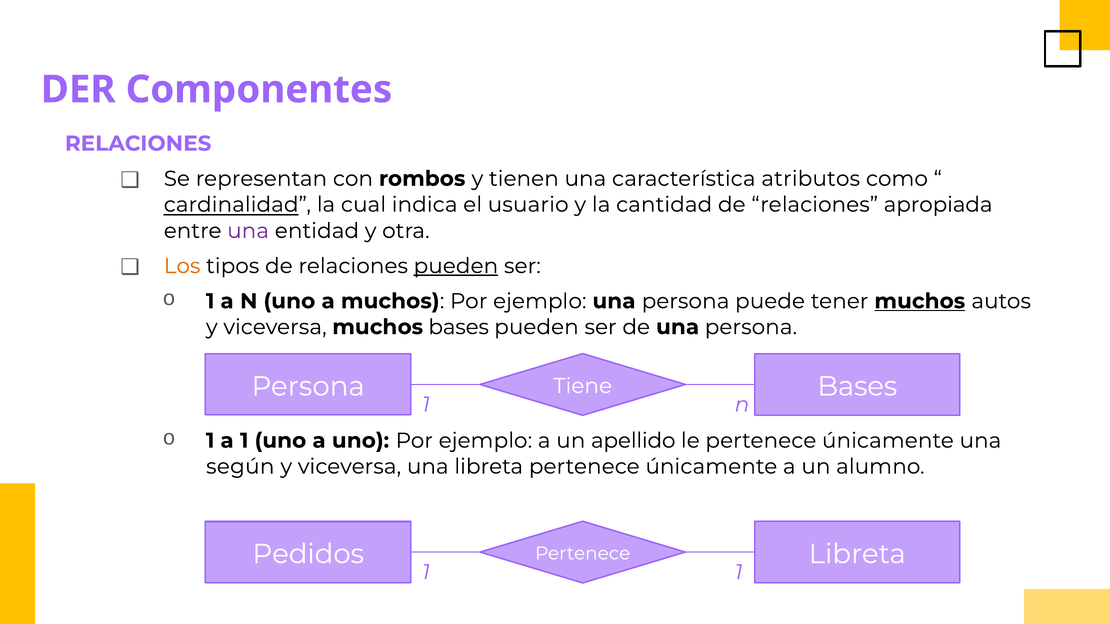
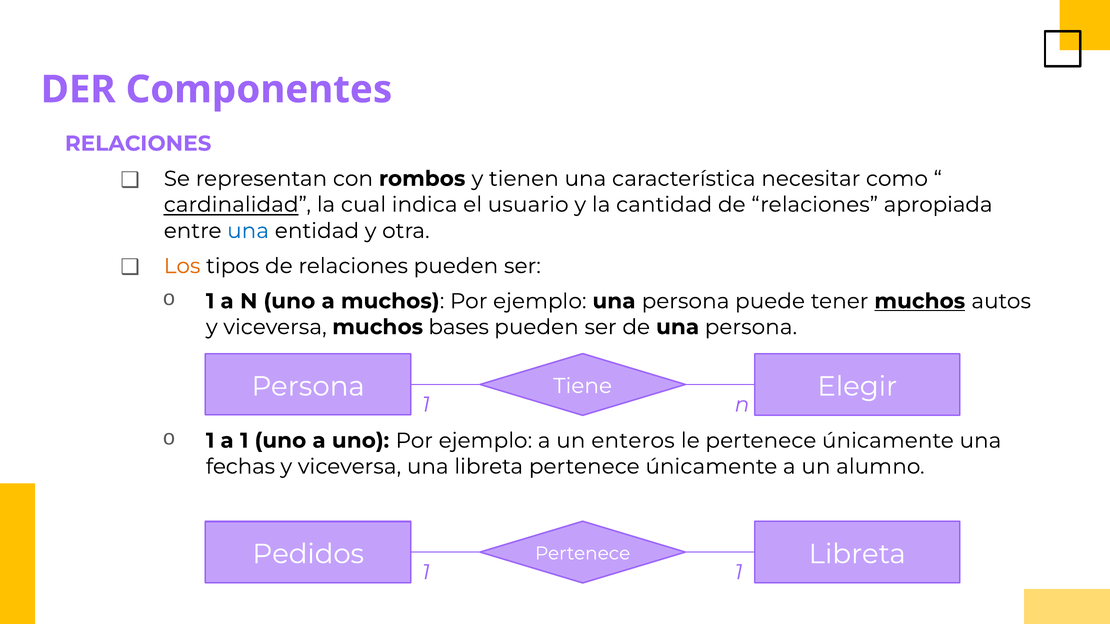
atributos: atributos -> necesitar
una at (248, 231) colour: purple -> blue
pueden at (456, 266) underline: present -> none
Persona Bases: Bases -> Elegir
apellido: apellido -> enteros
según: según -> fechas
